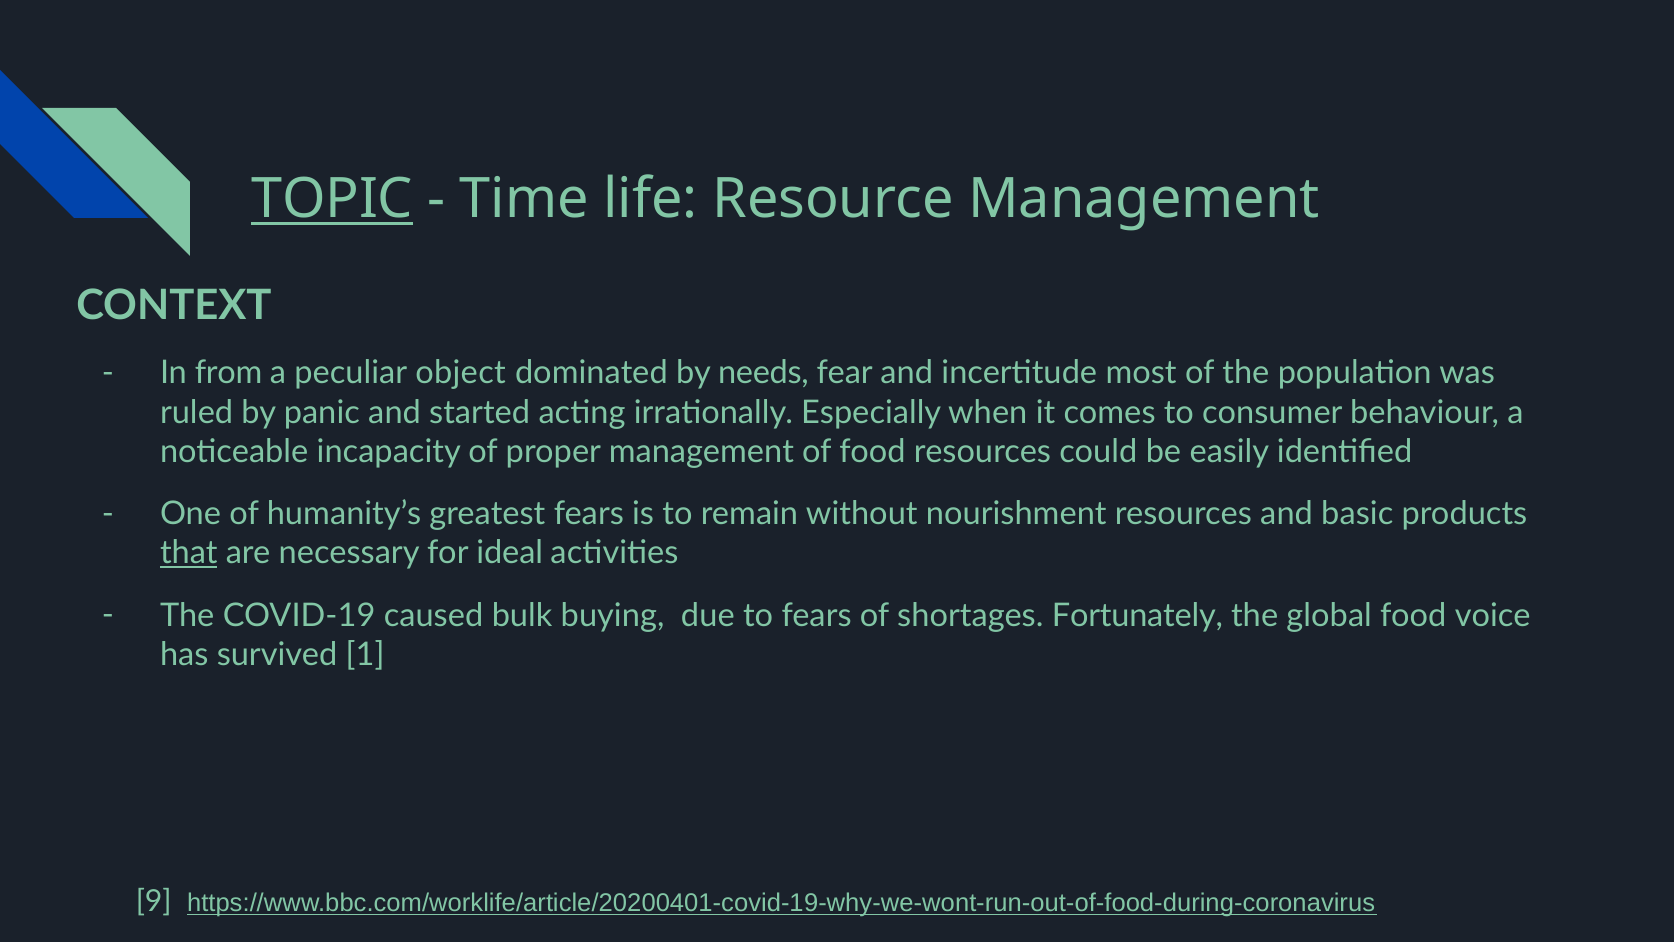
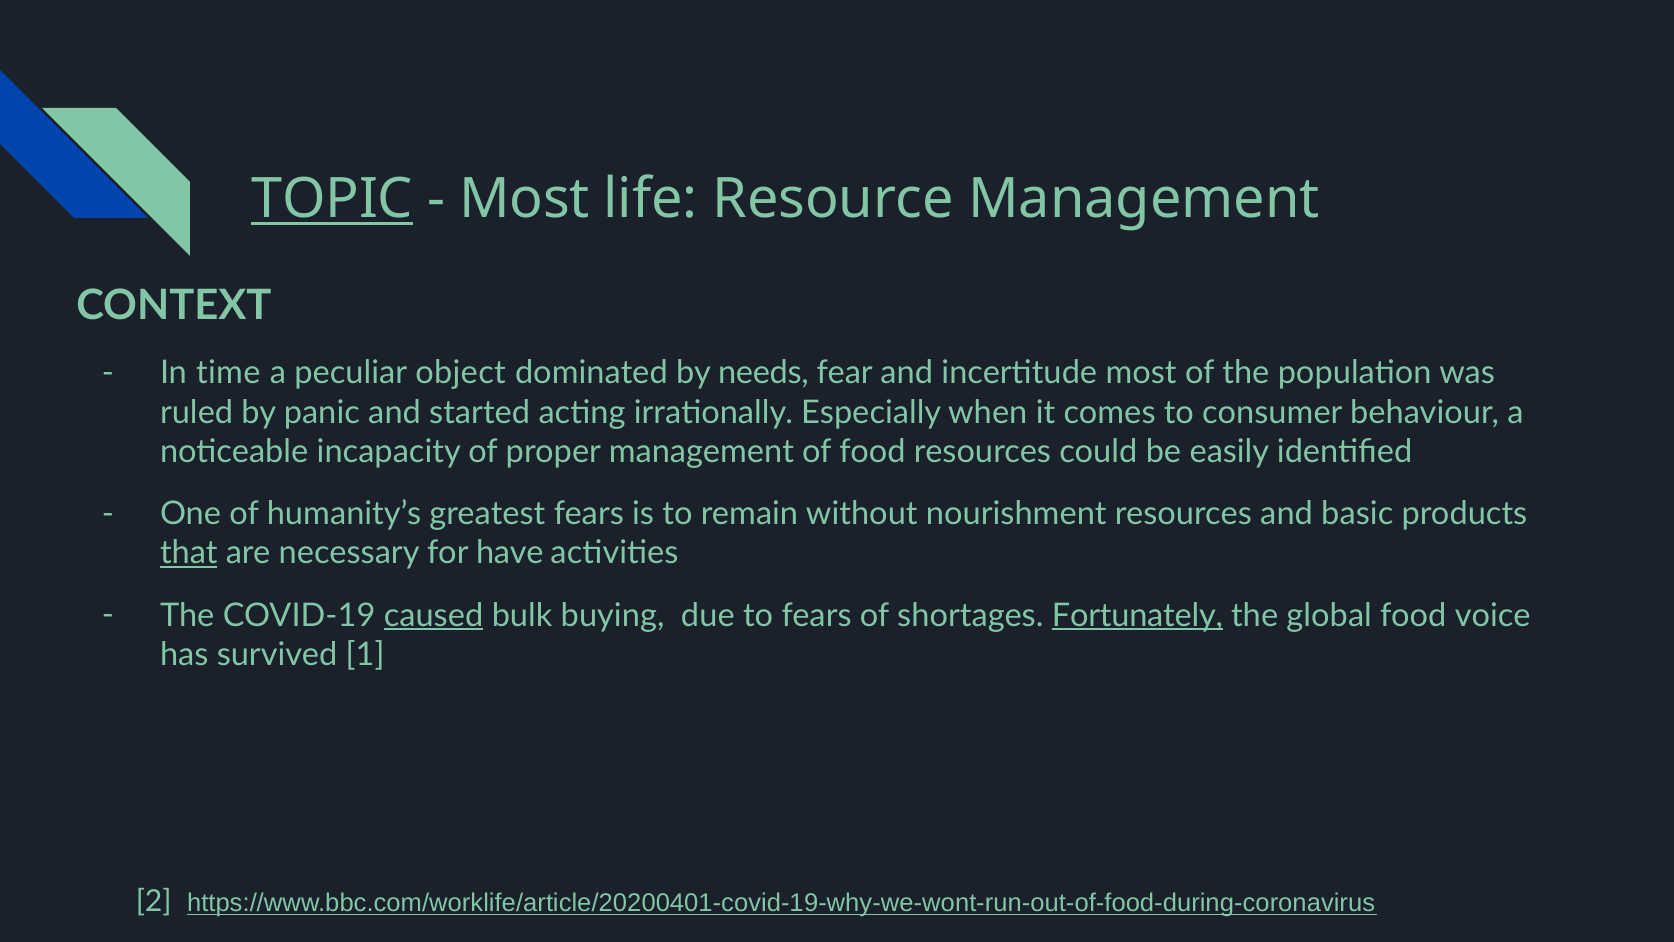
Time at (524, 199): Time -> Most
from: from -> time
ideal: ideal -> have
caused underline: none -> present
Fortunately underline: none -> present
9: 9 -> 2
